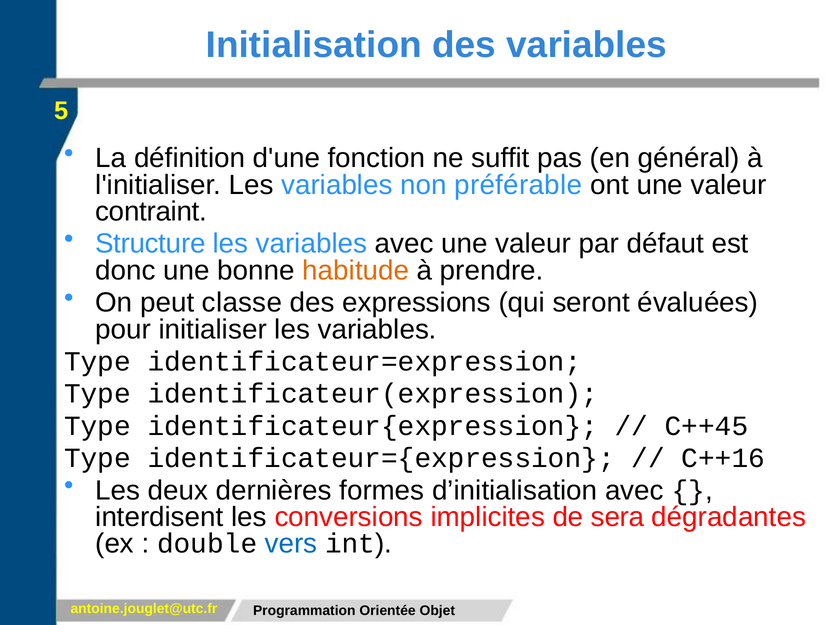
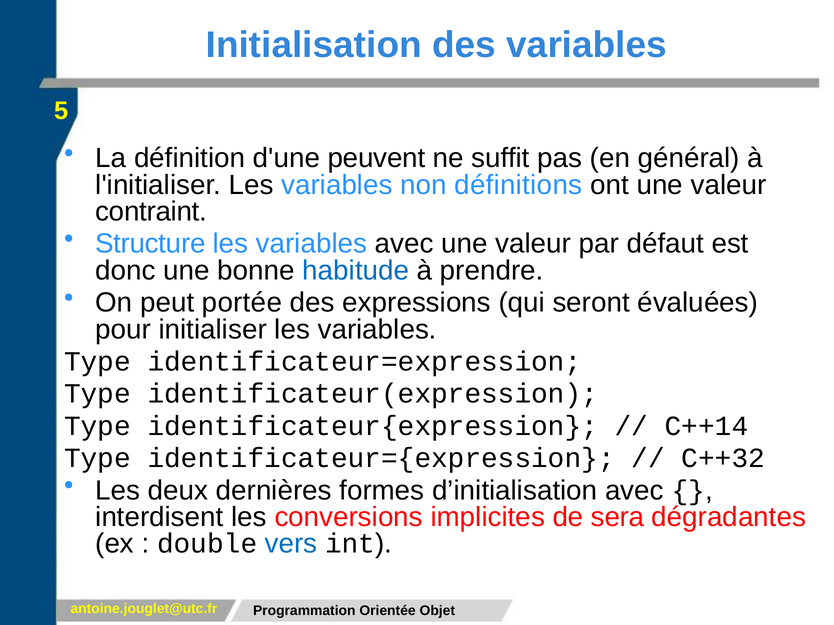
fonction: fonction -> peuvent
préférable: préférable -> définitions
habitude colour: orange -> blue
classe: classe -> portée
C++45: C++45 -> C++14
C++16: C++16 -> C++32
